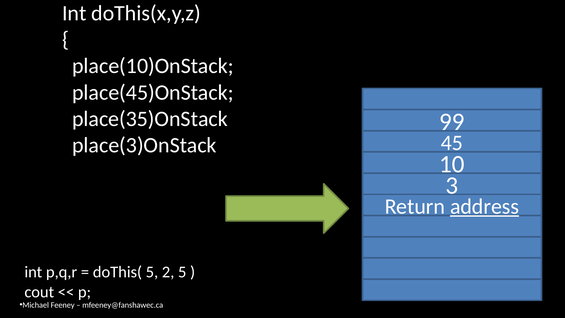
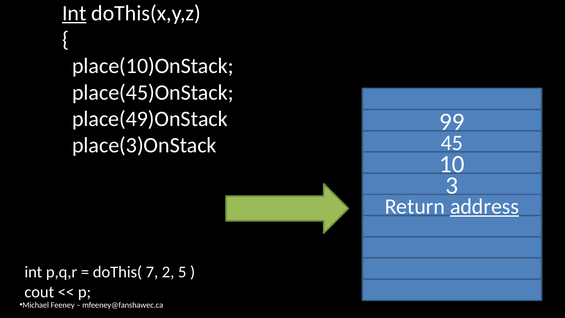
Int at (74, 13) underline: none -> present
place(35)OnStack: place(35)OnStack -> place(49)OnStack
doThis( 5: 5 -> 7
